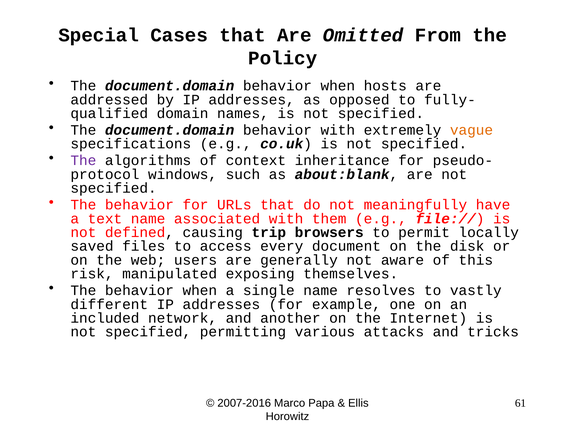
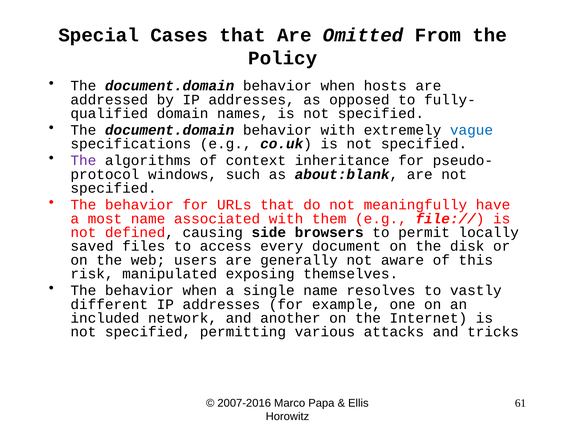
vague colour: orange -> blue
text: text -> most
trip: trip -> side
